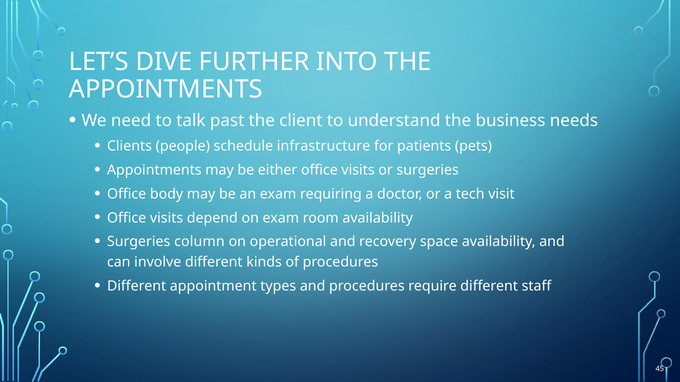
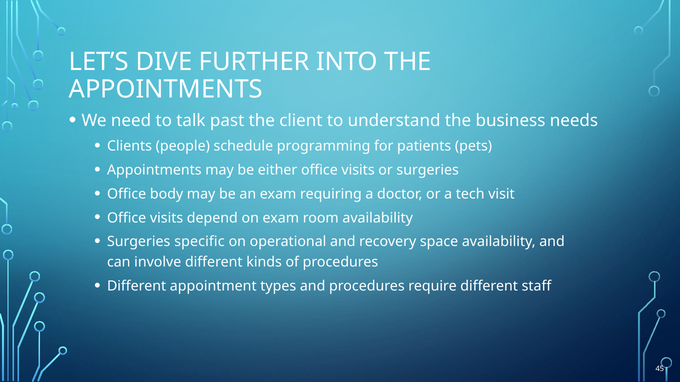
infrastructure: infrastructure -> programming
column: column -> specific
